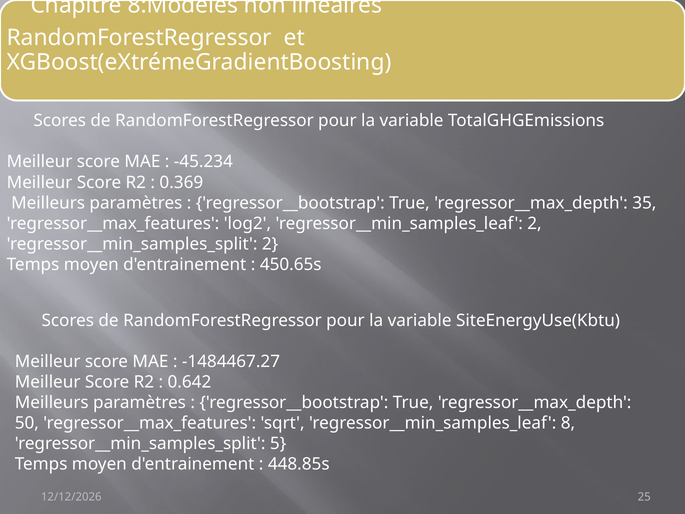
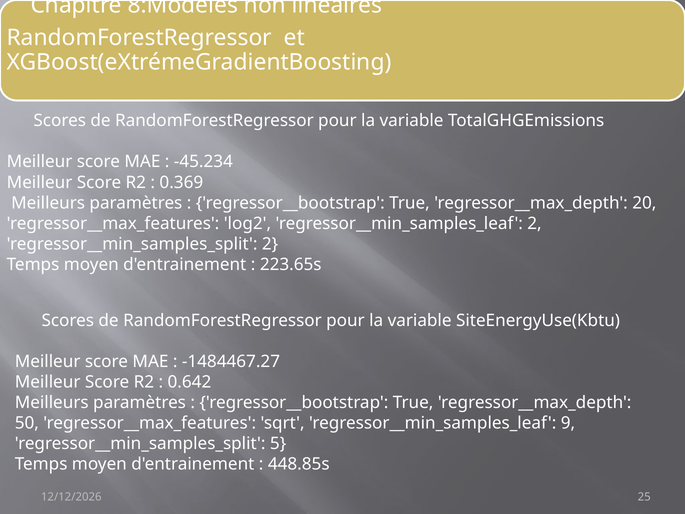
35: 35 -> 20
450.65s: 450.65s -> 223.65s
8: 8 -> 9
